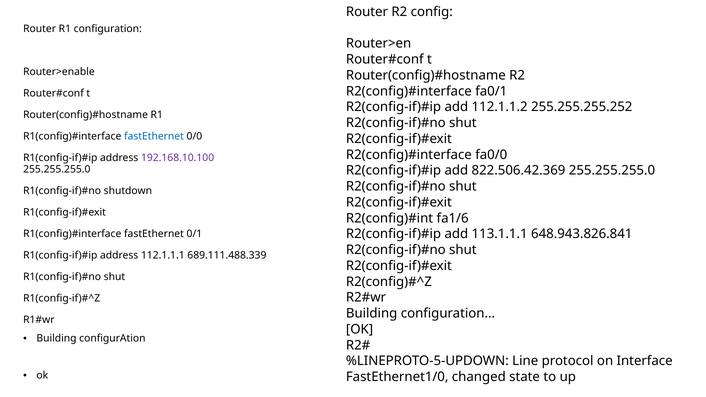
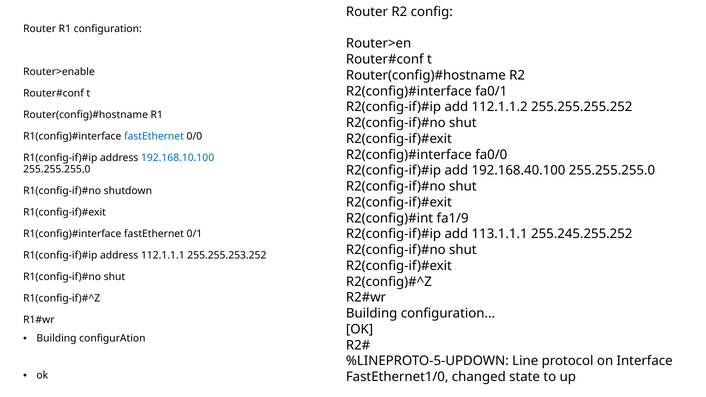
192.168.10.100 colour: purple -> blue
822.506.42.369: 822.506.42.369 -> 192.168.40.100
fa1/6: fa1/6 -> fa1/9
648.943.826.841: 648.943.826.841 -> 255.245.255.252
689.111.488.339: 689.111.488.339 -> 255.255.253.252
